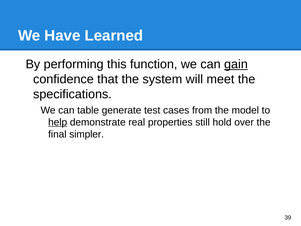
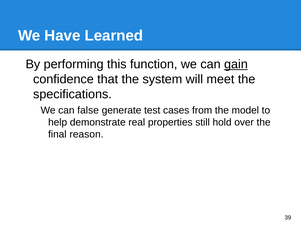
table: table -> false
help underline: present -> none
simpler: simpler -> reason
